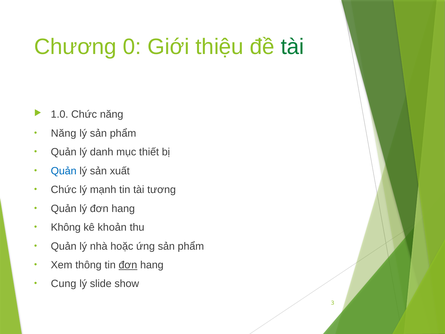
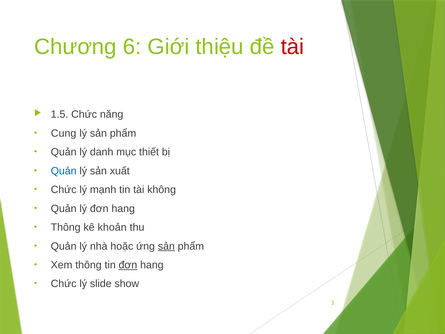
0: 0 -> 6
tài at (292, 47) colour: green -> red
1.0: 1.0 -> 1.5
Năng at (64, 133): Năng -> Cung
tương: tương -> không
Không at (66, 227): Không -> Thông
sản at (166, 246) underline: none -> present
Cung at (64, 284): Cung -> Chức
